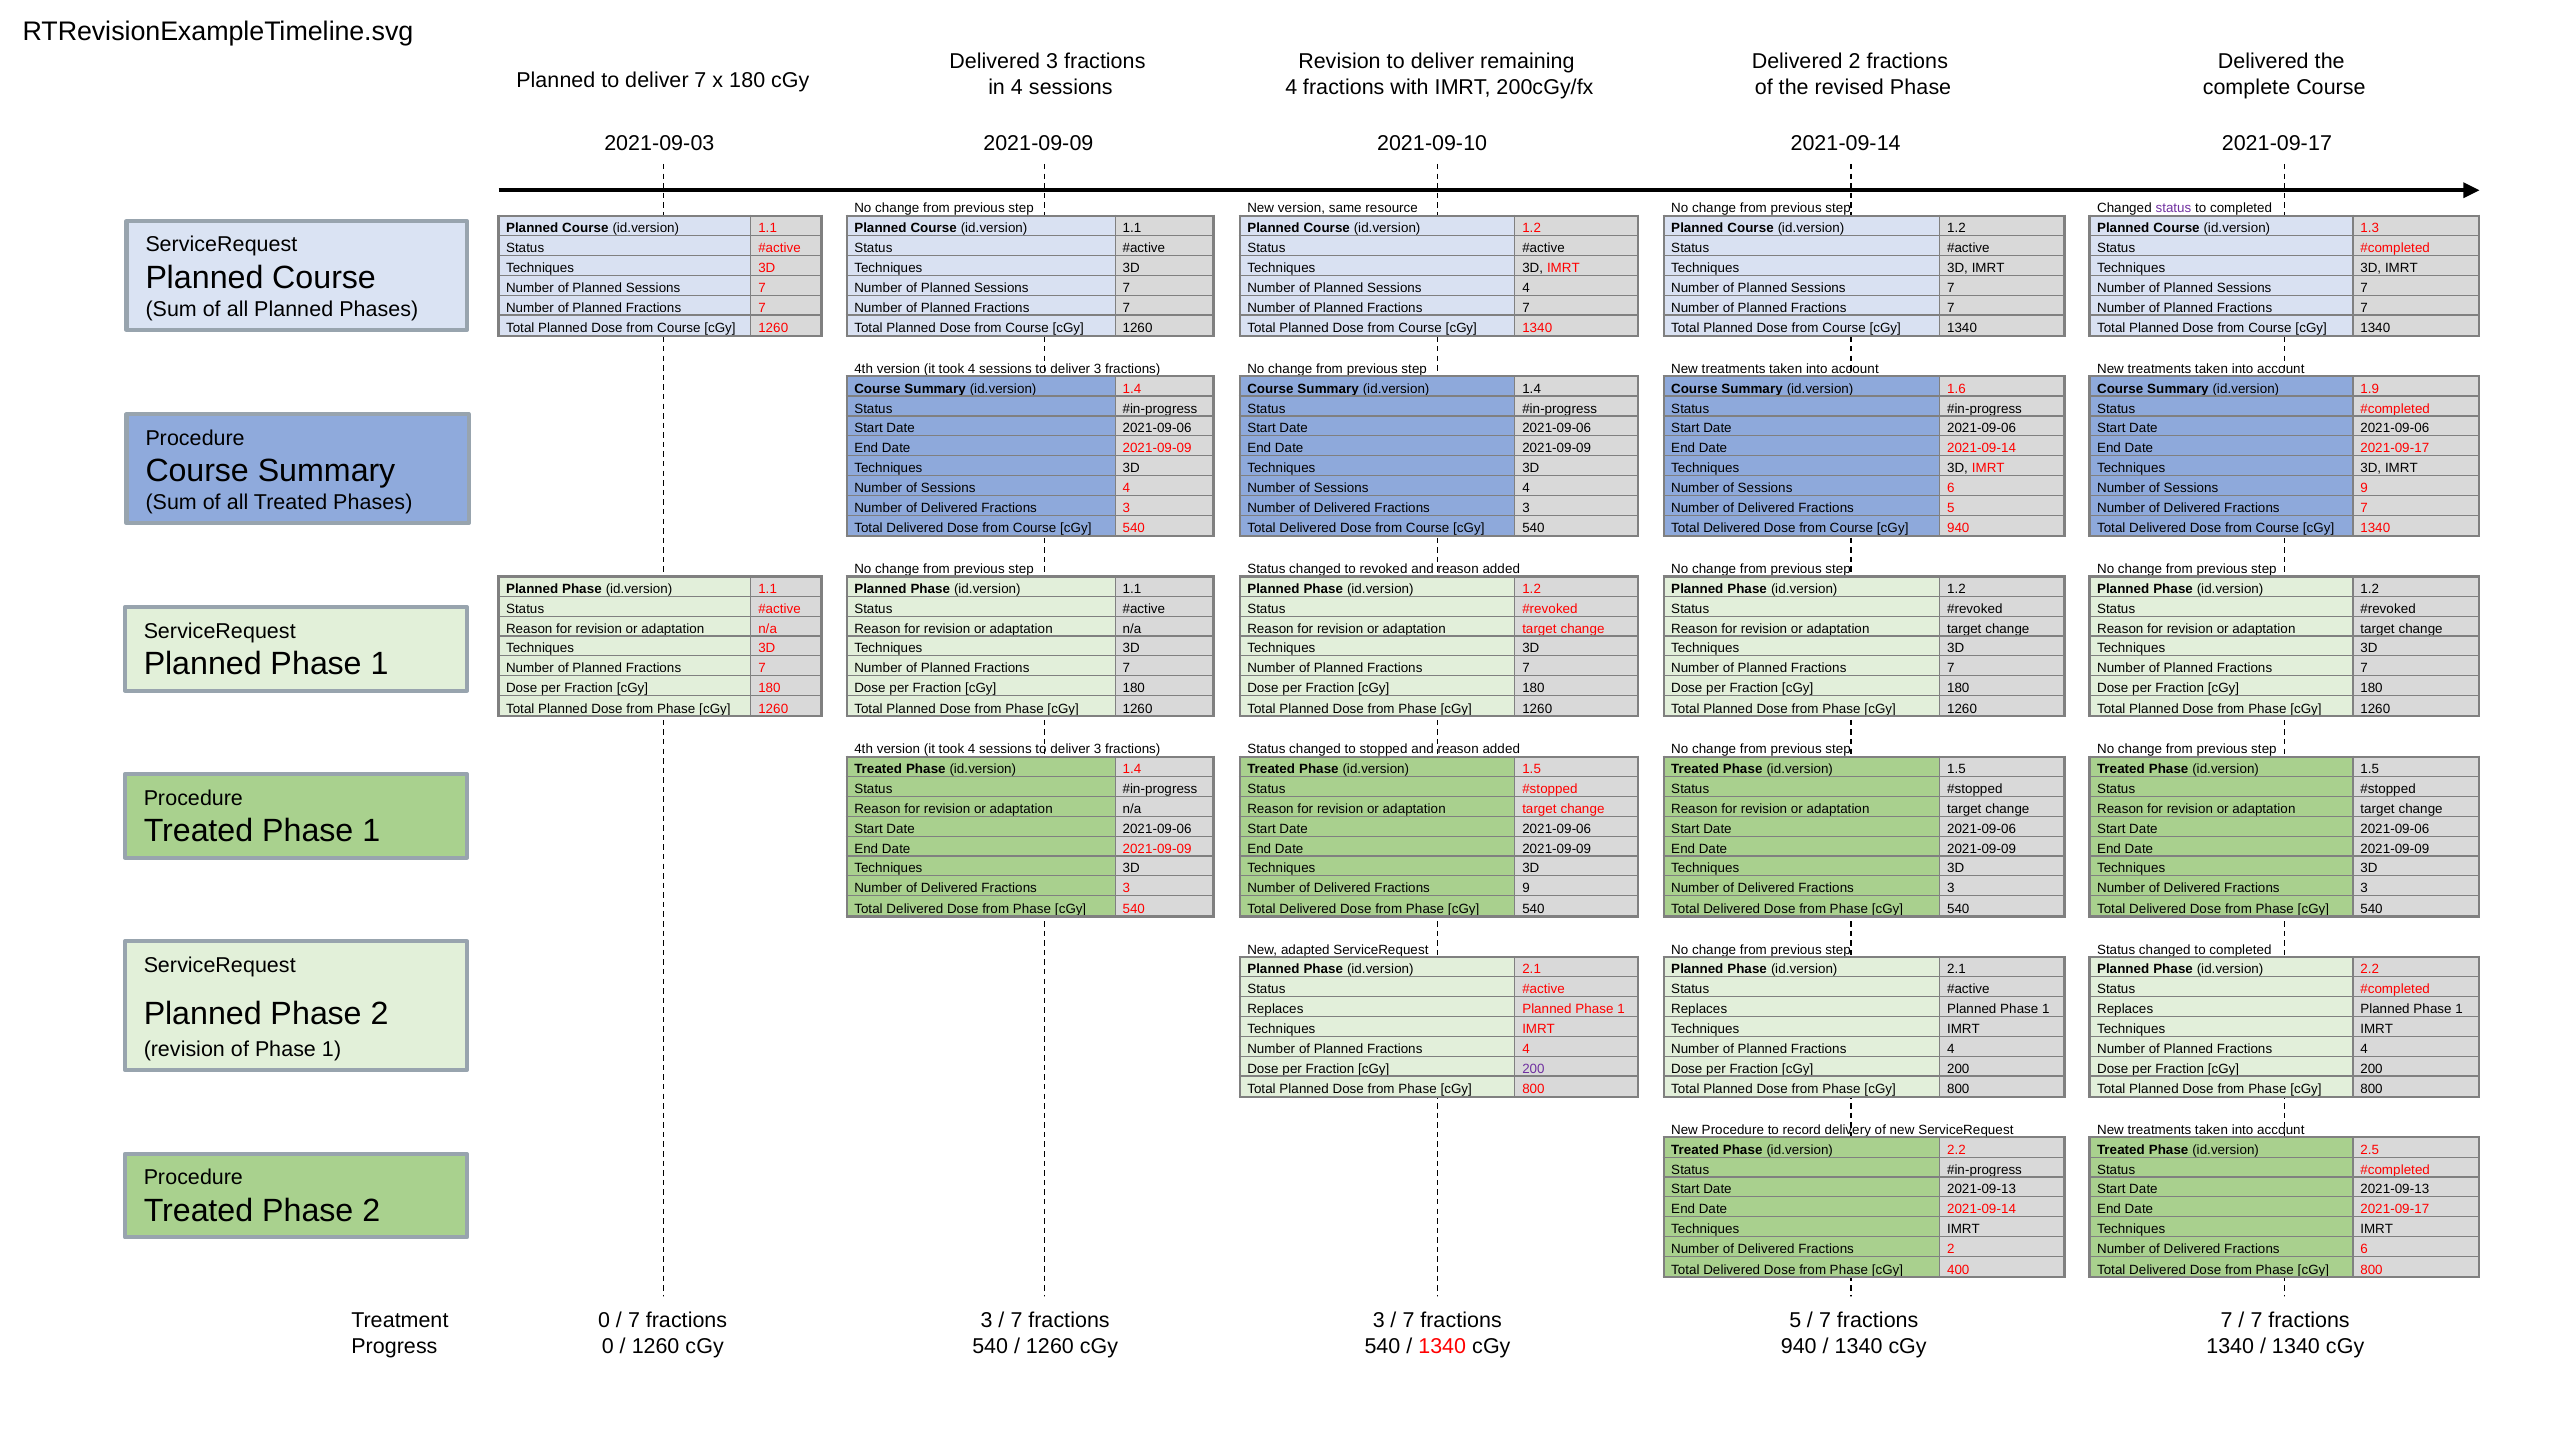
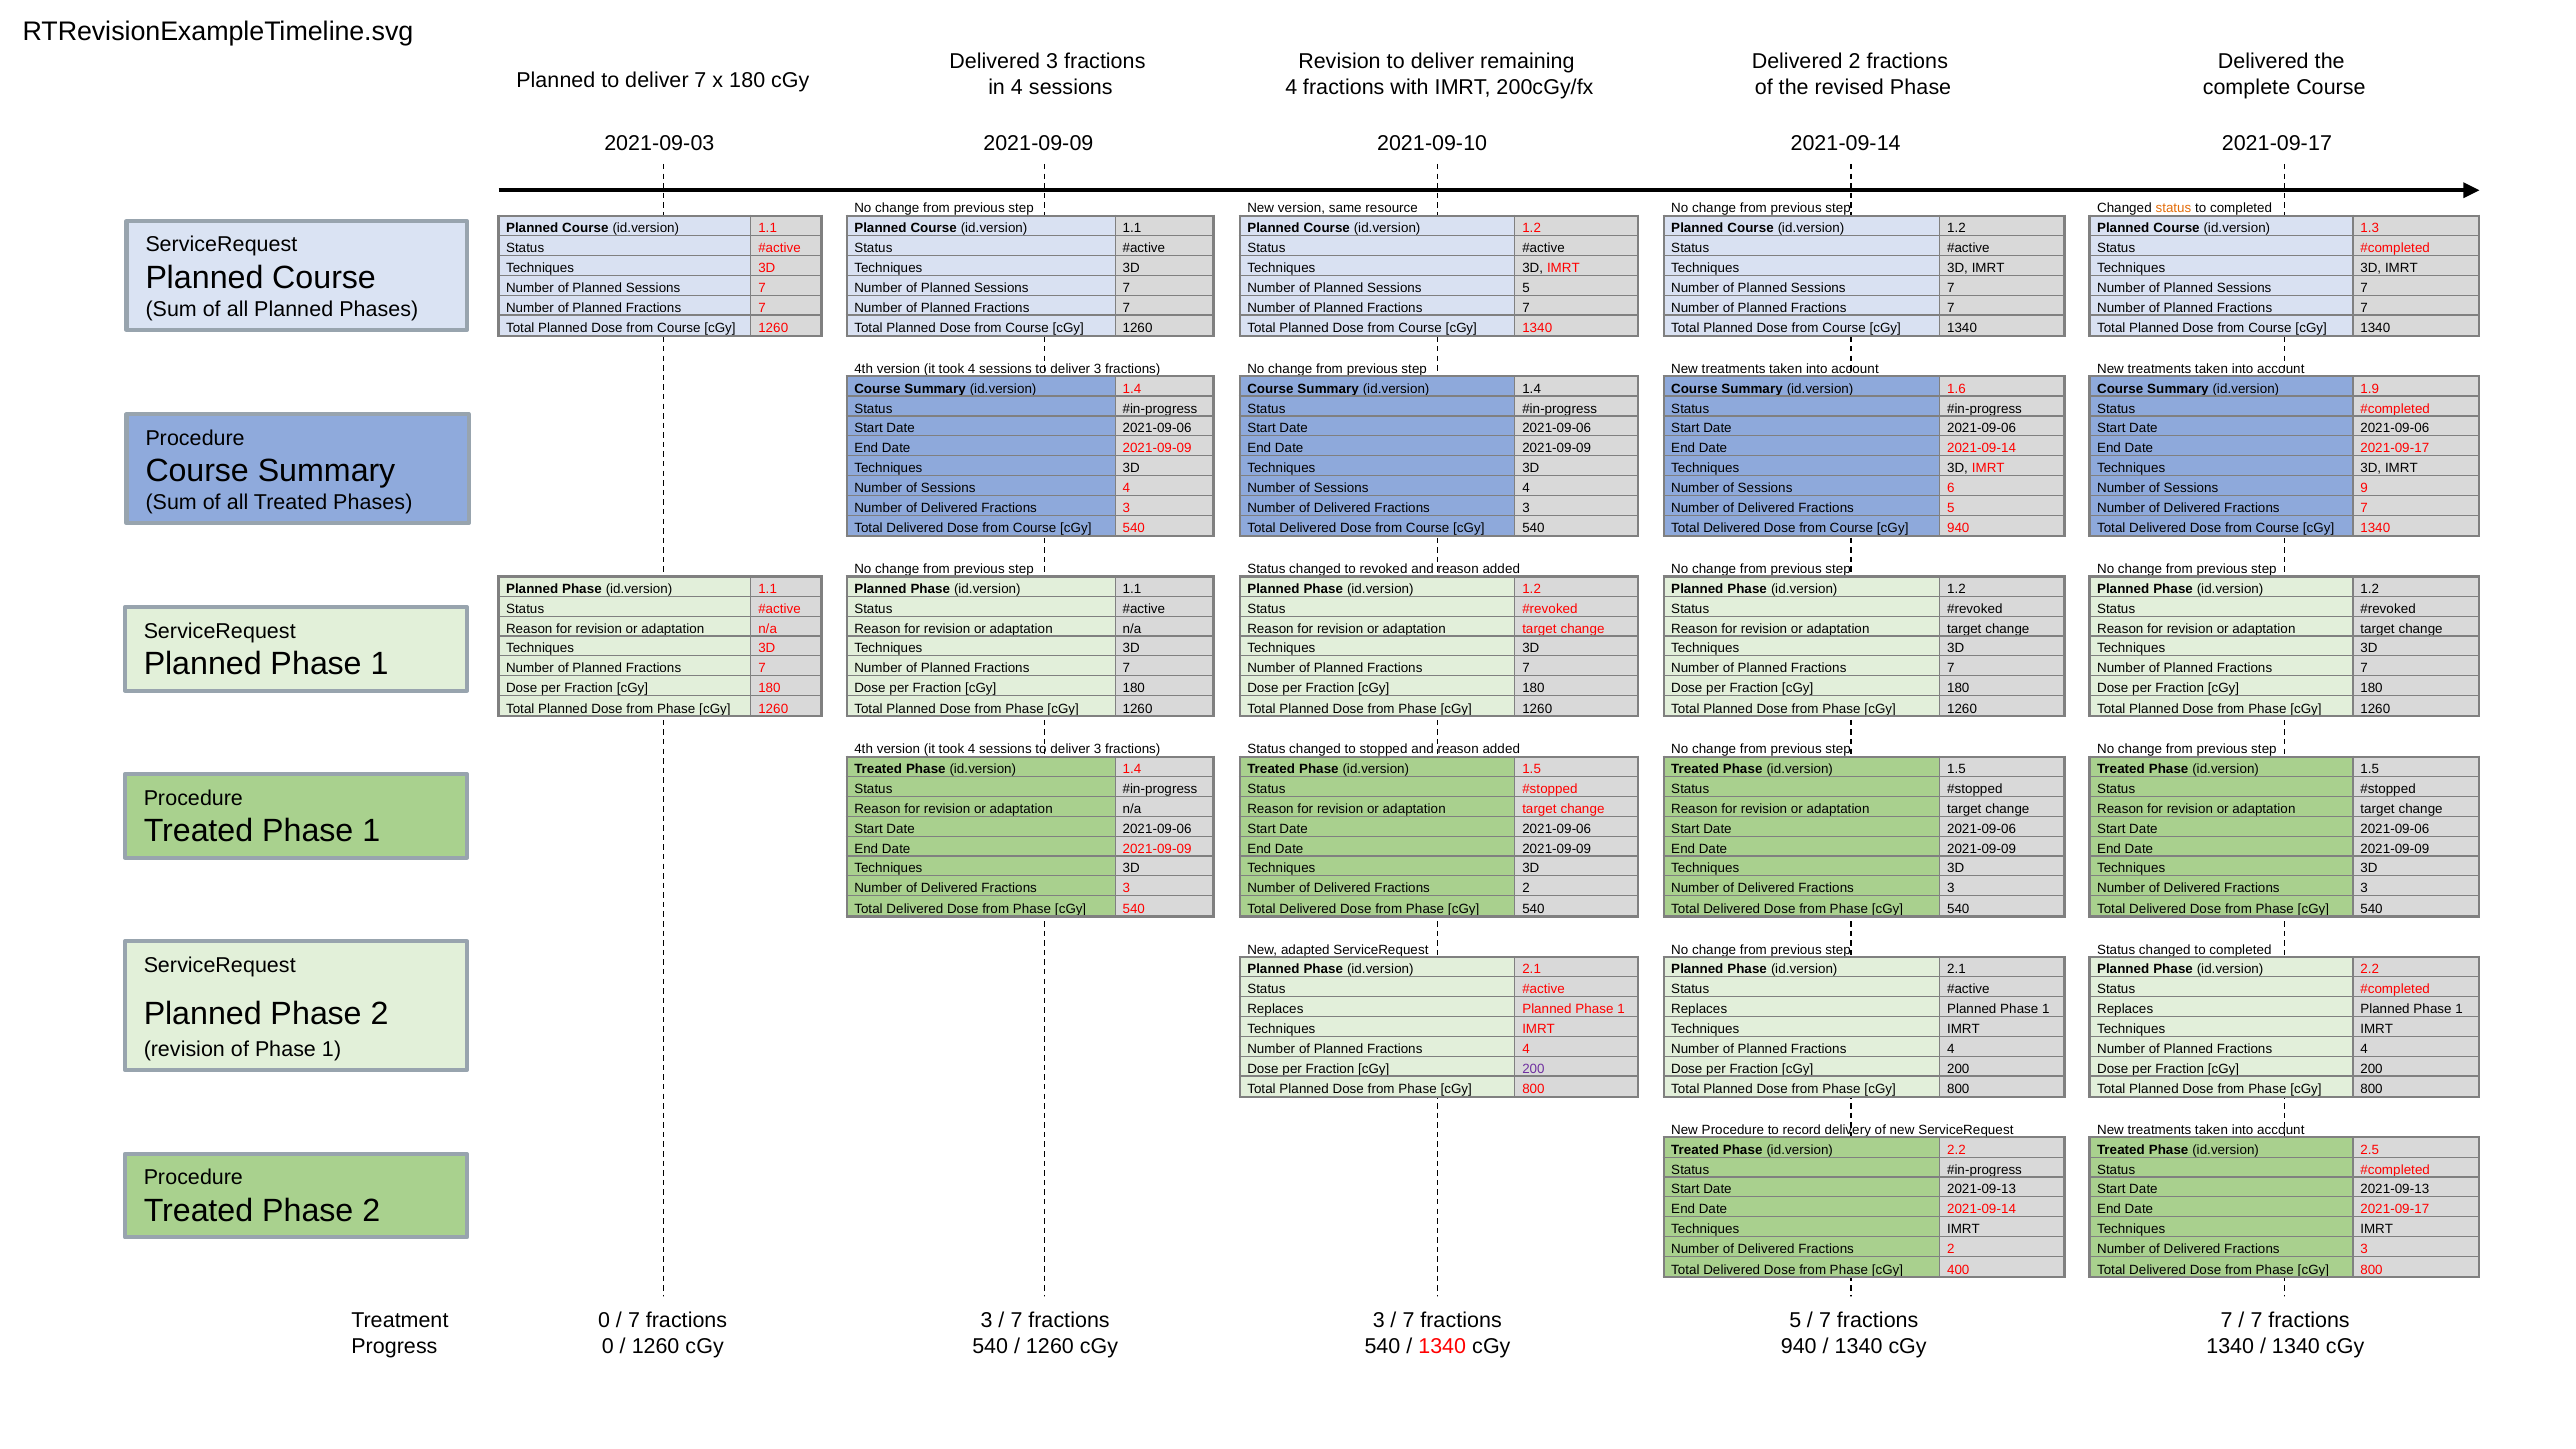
status at (2173, 208) colour: purple -> orange
Planned Sessions 4: 4 -> 5
9 at (1526, 888): 9 -> 2
6 at (2364, 1249): 6 -> 3
